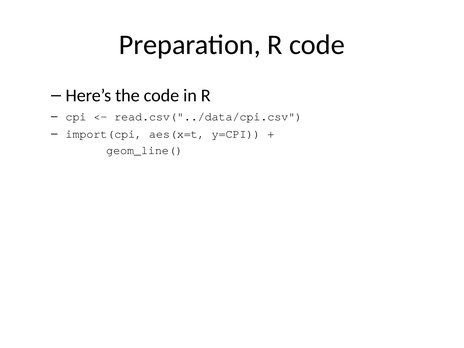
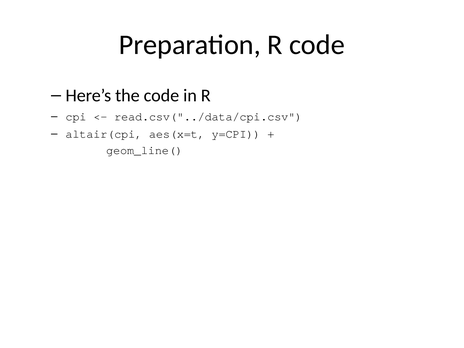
import(cpi: import(cpi -> altair(cpi
